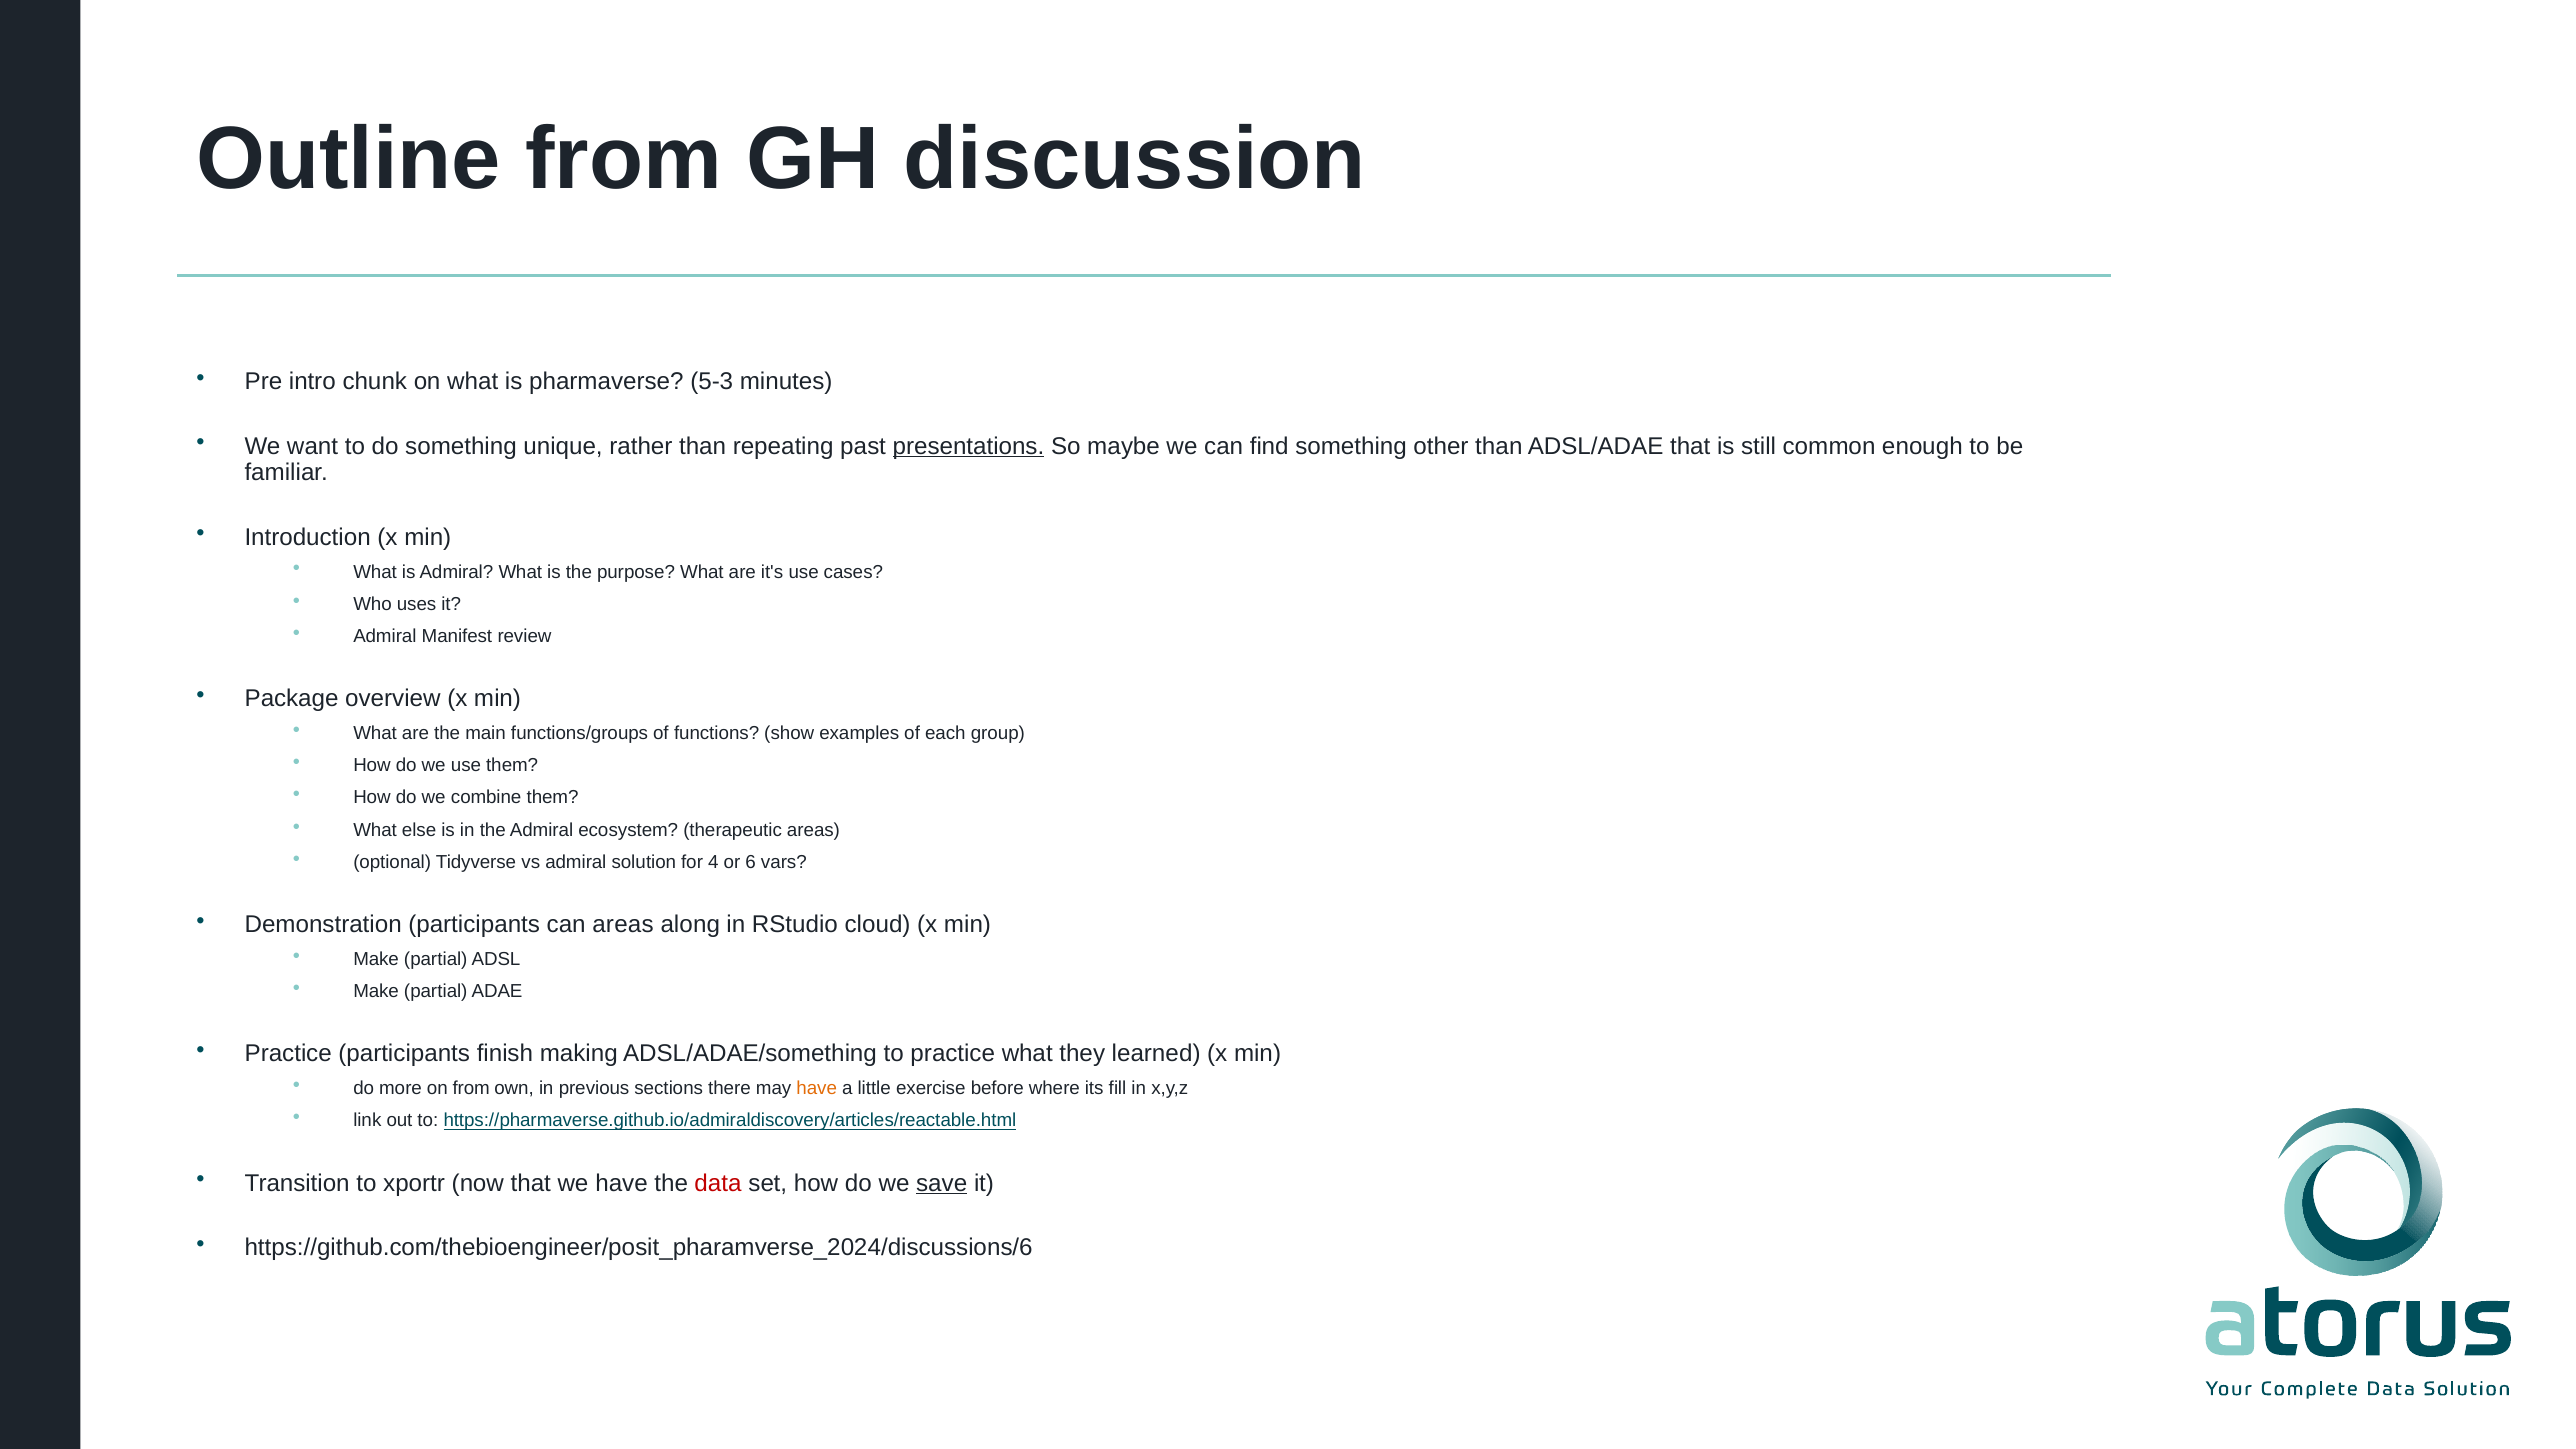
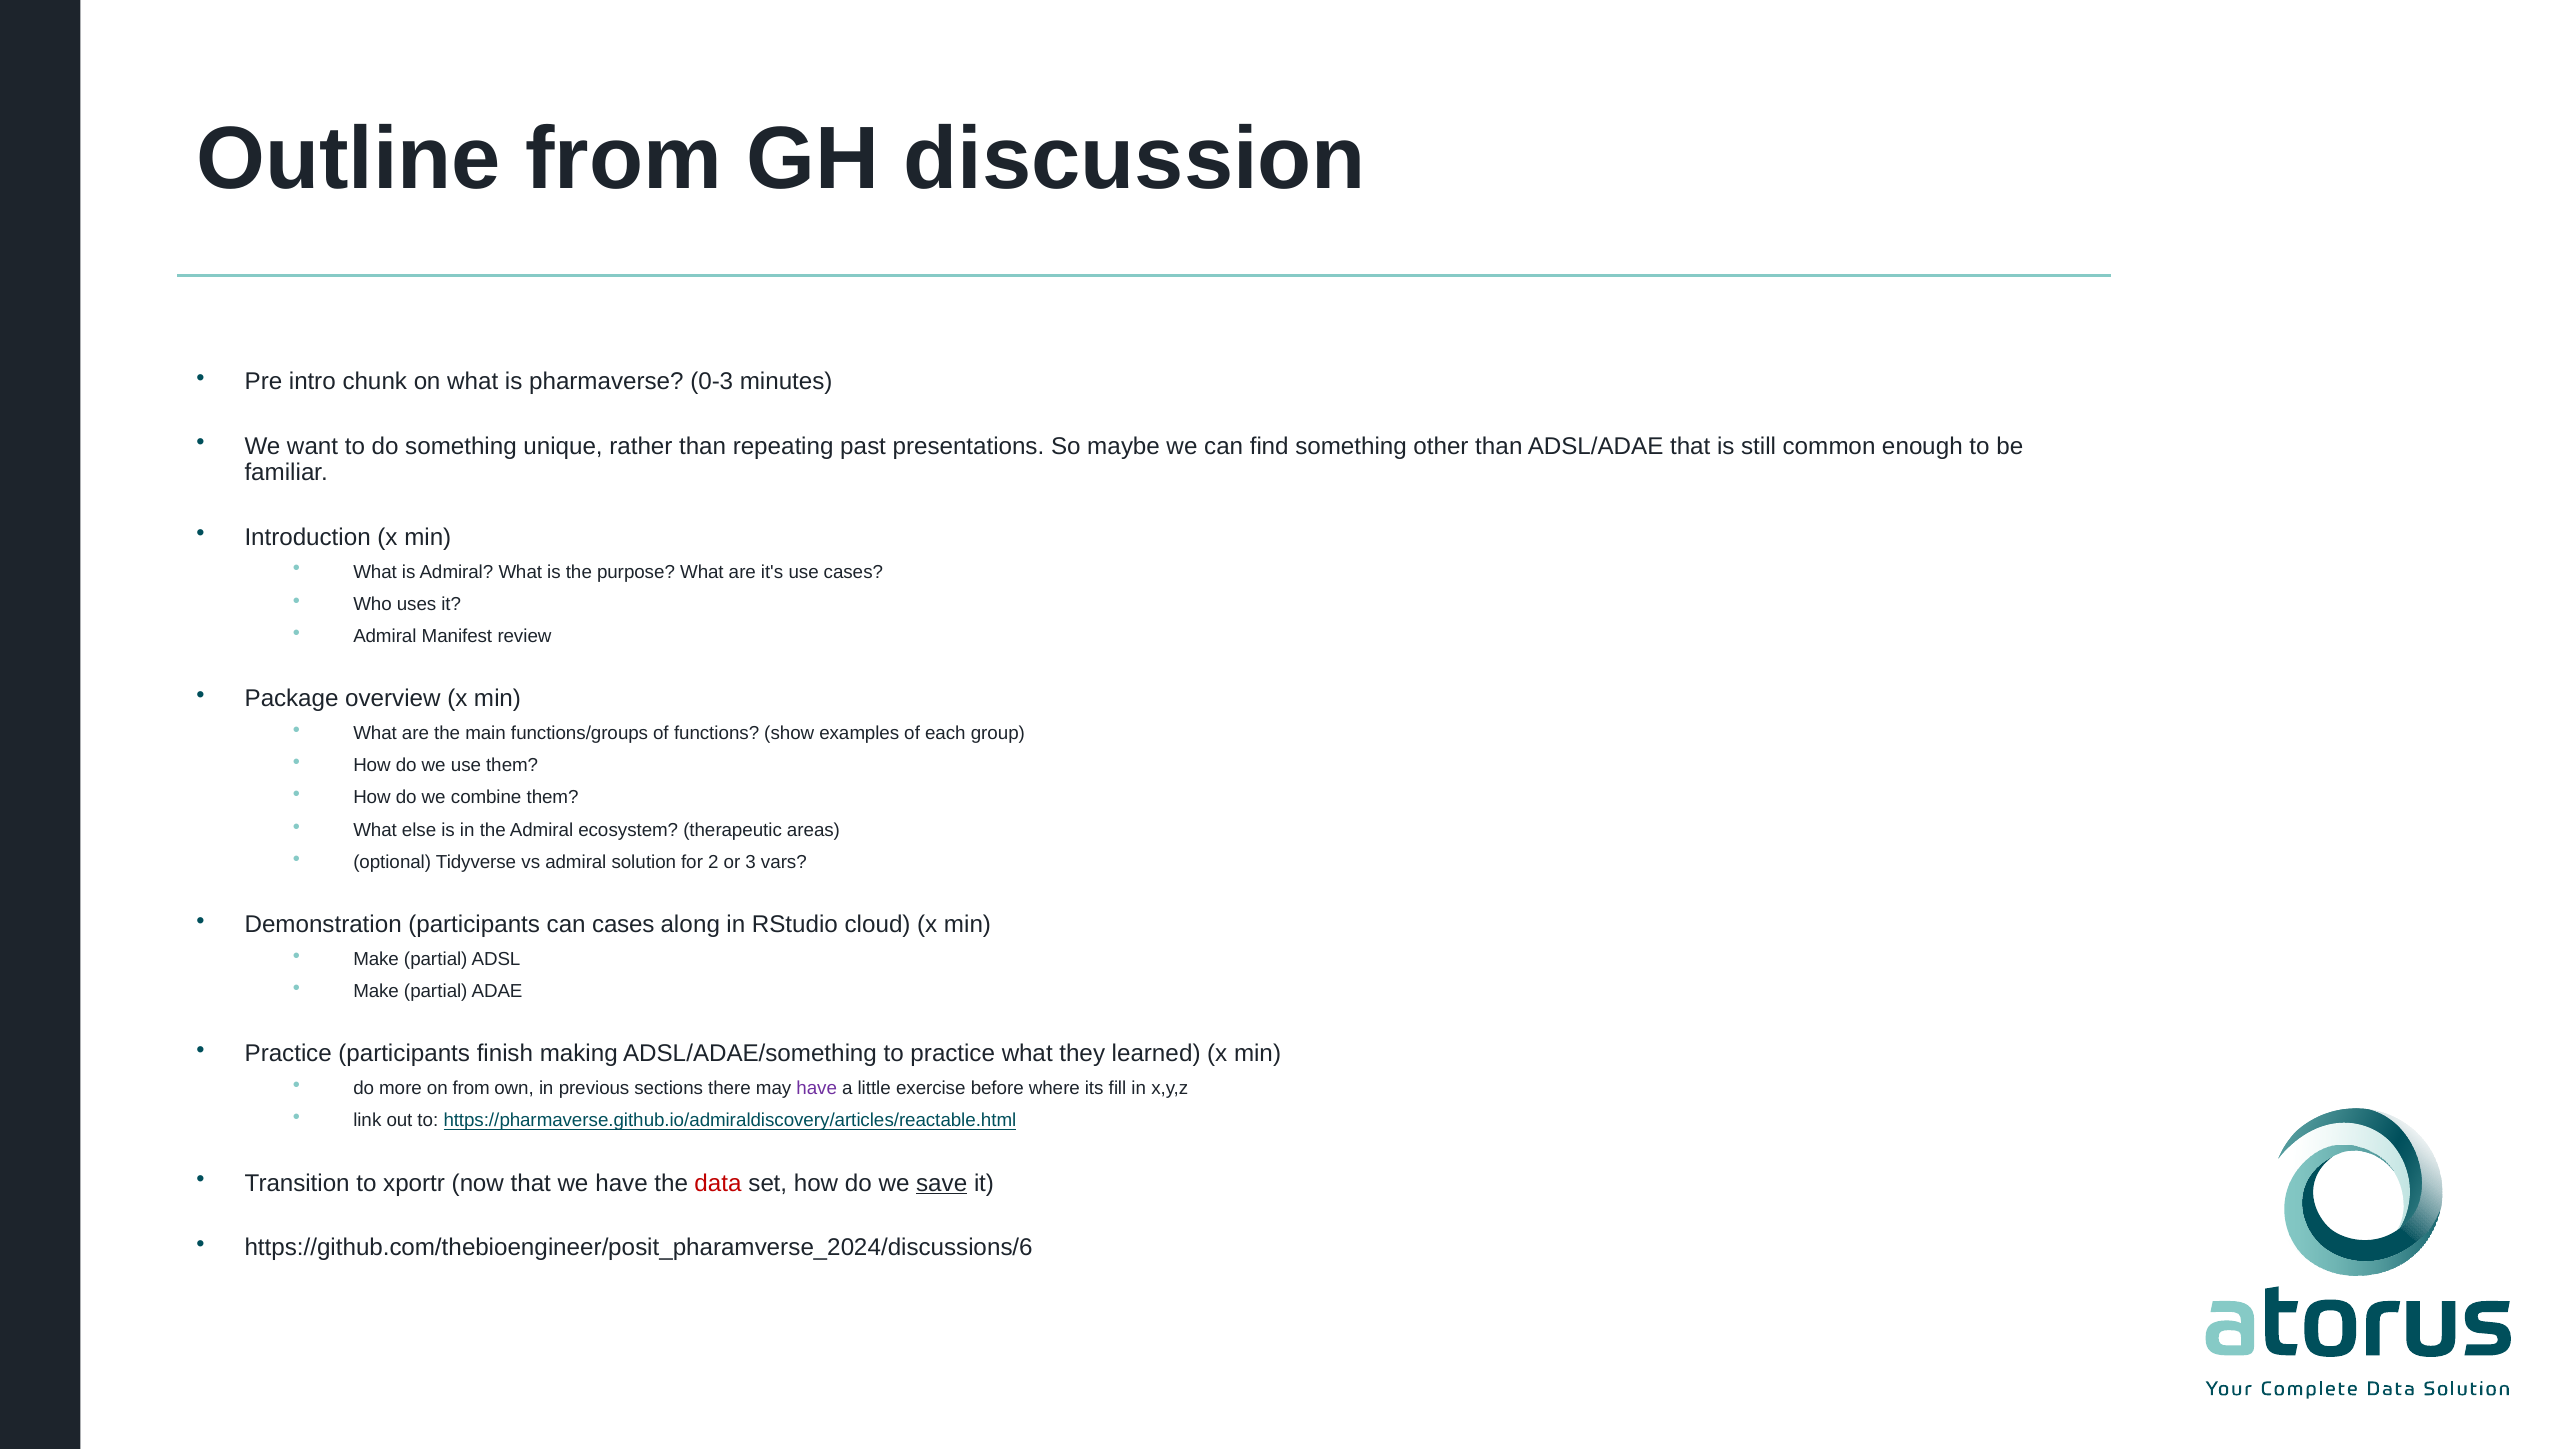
5-3: 5-3 -> 0-3
presentations underline: present -> none
4: 4 -> 2
6: 6 -> 3
can areas: areas -> cases
have at (817, 1088) colour: orange -> purple
